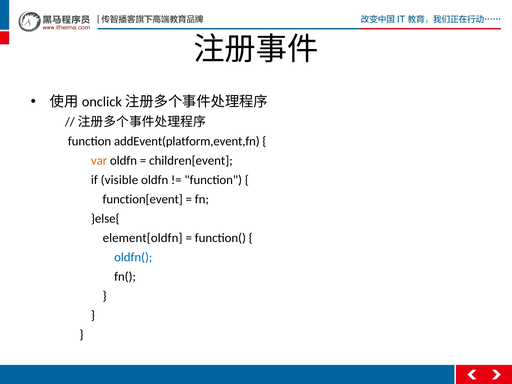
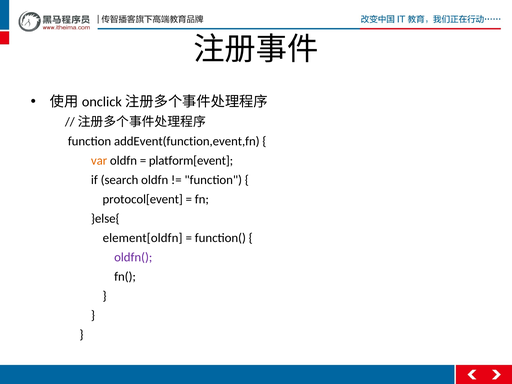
addEvent(platform,event,fn: addEvent(platform,event,fn -> addEvent(function,event,fn
children[event: children[event -> platform[event
visible: visible -> search
function[event: function[event -> protocol[event
oldfn( colour: blue -> purple
